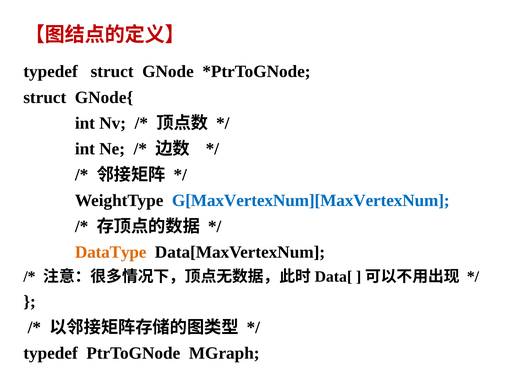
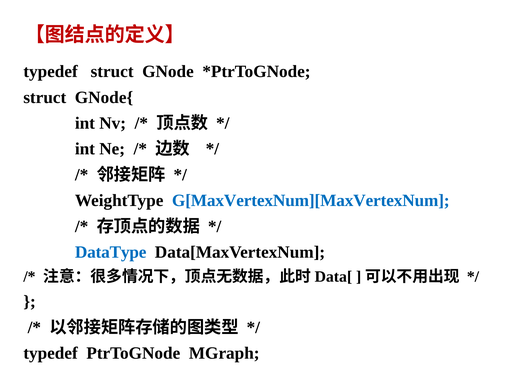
DataType colour: orange -> blue
